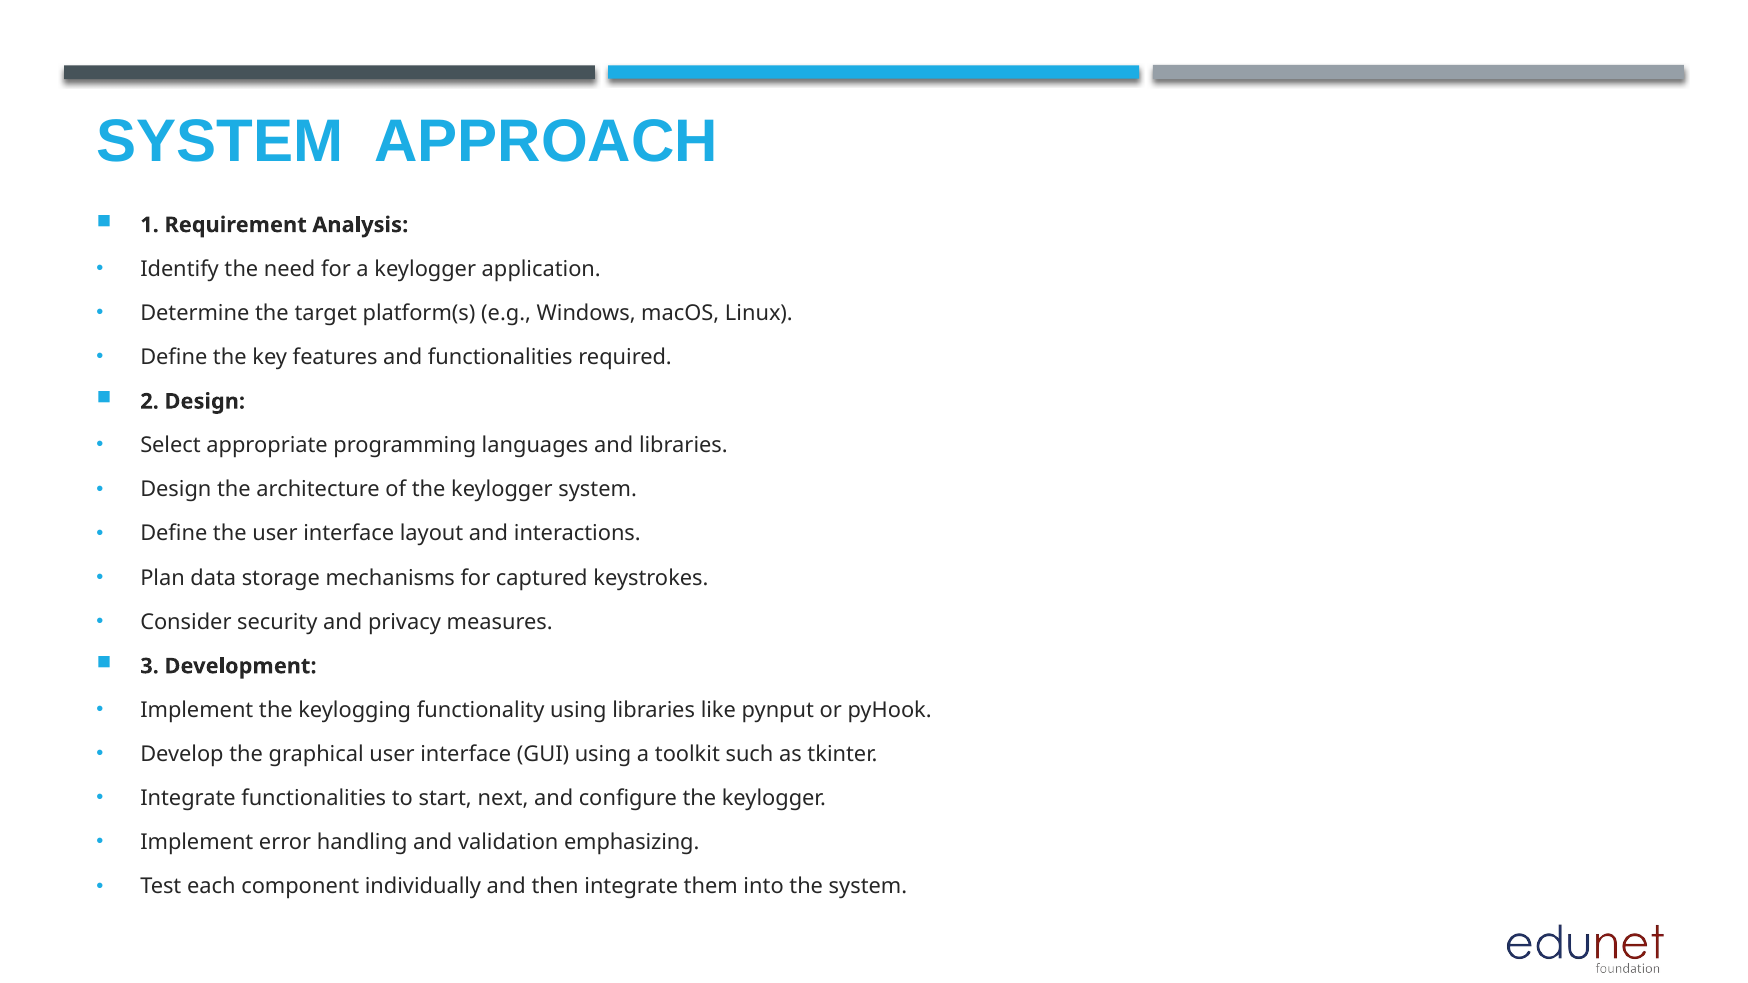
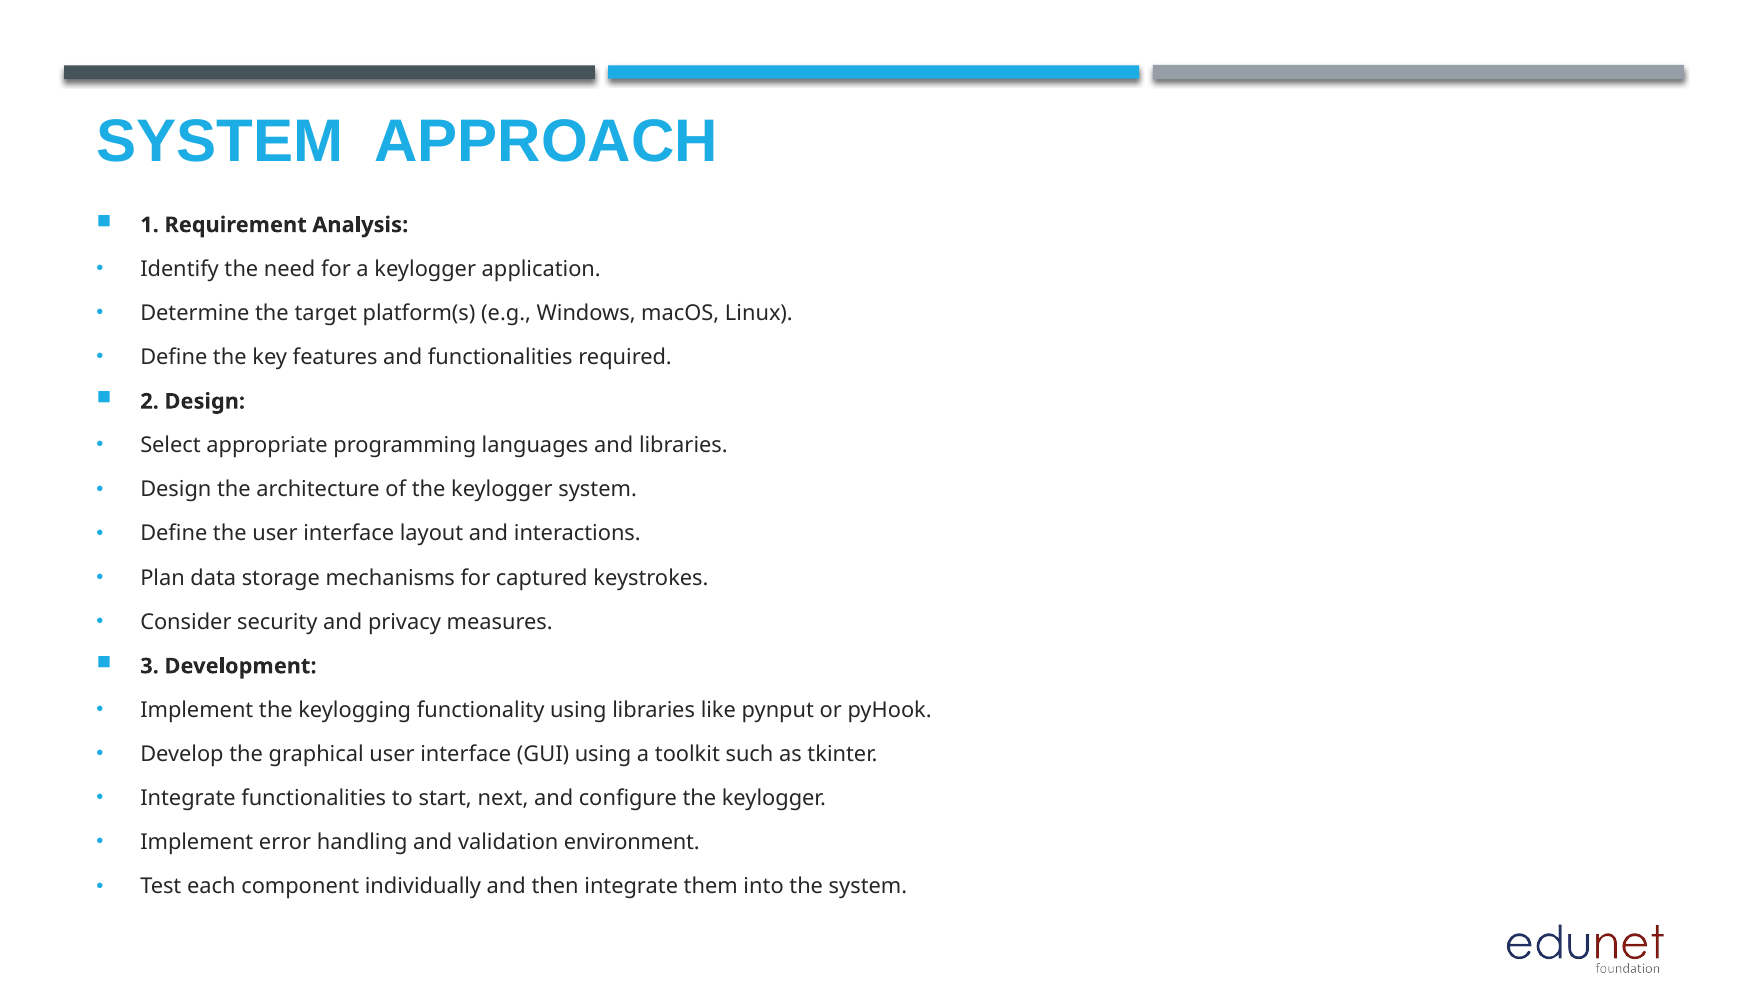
emphasizing: emphasizing -> environment
